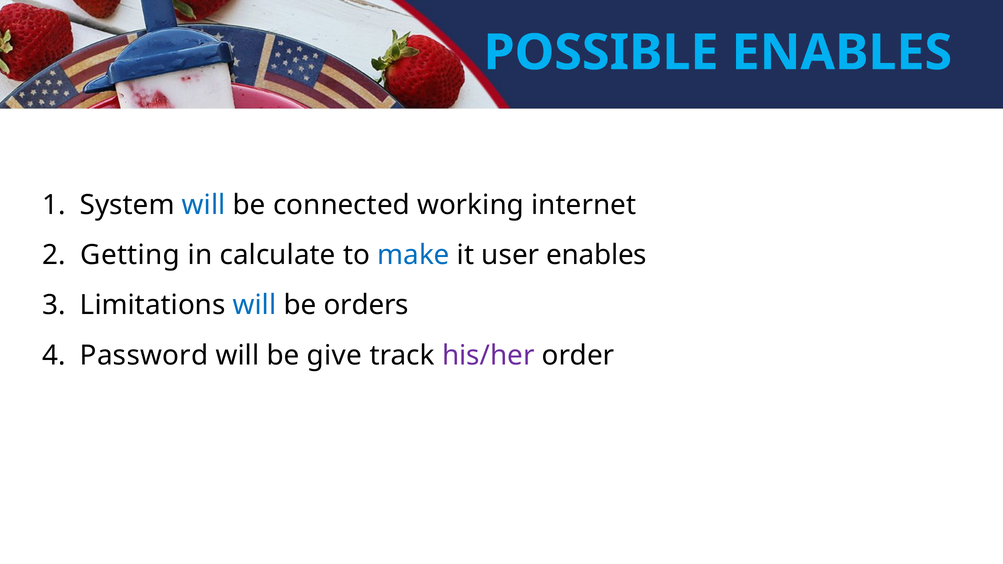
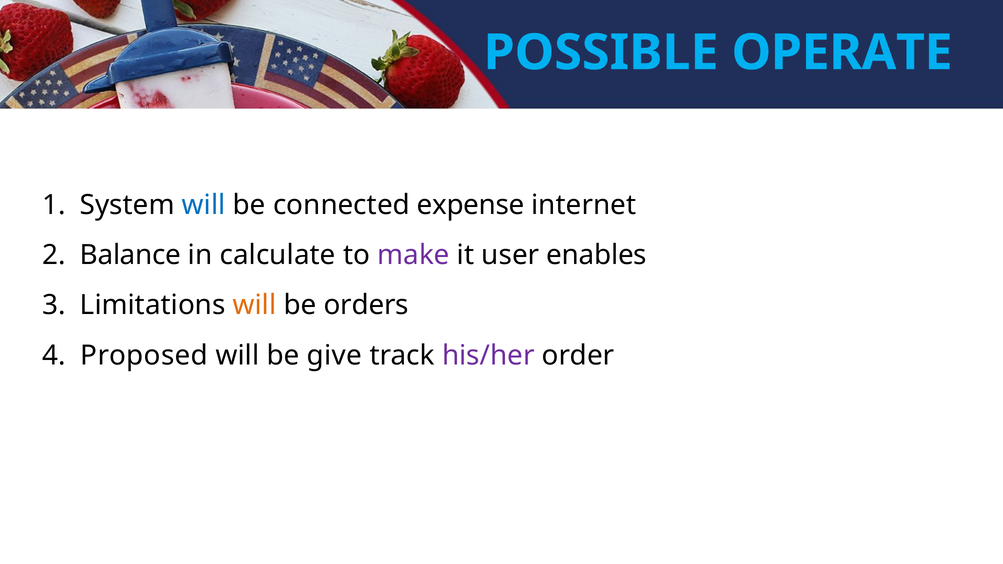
POSSIBLE ENABLES: ENABLES -> OPERATE
working: working -> expense
Getting: Getting -> Balance
make colour: blue -> purple
will at (255, 305) colour: blue -> orange
Password: Password -> Proposed
